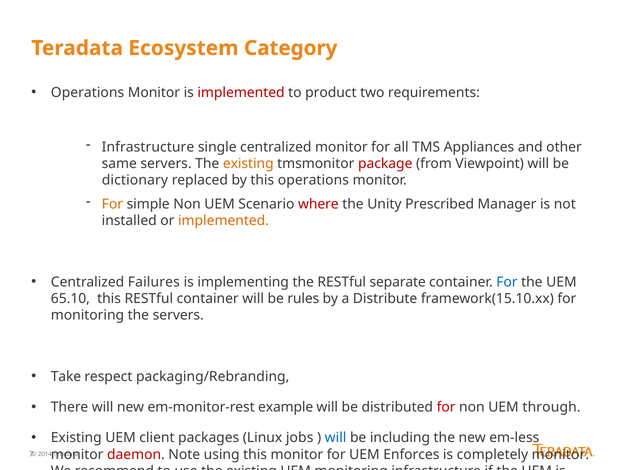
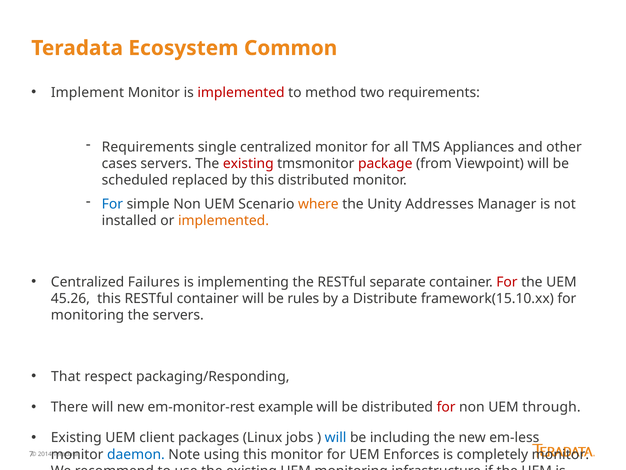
Category: Category -> Common
Operations at (88, 93): Operations -> Implement
product: product -> method
Infrastructure at (148, 147): Infrastructure -> Requirements
same: same -> cases
existing at (248, 163) colour: orange -> red
dictionary: dictionary -> scheduled
this operations: operations -> distributed
For at (112, 204) colour: orange -> blue
where colour: red -> orange
Prescribed: Prescribed -> Addresses
For at (507, 282) colour: blue -> red
65.10: 65.10 -> 45.26
Take: Take -> That
packaging/Rebranding: packaging/Rebranding -> packaging/Responding
daemon colour: red -> blue
